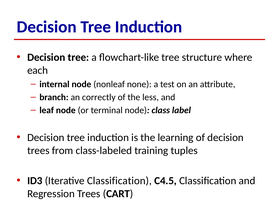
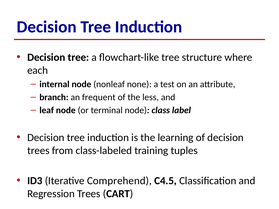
correctly: correctly -> frequent
Iterative Classification: Classification -> Comprehend
